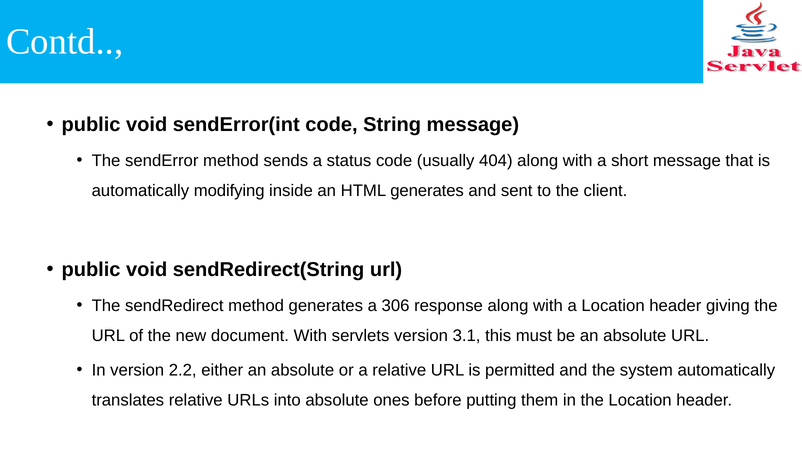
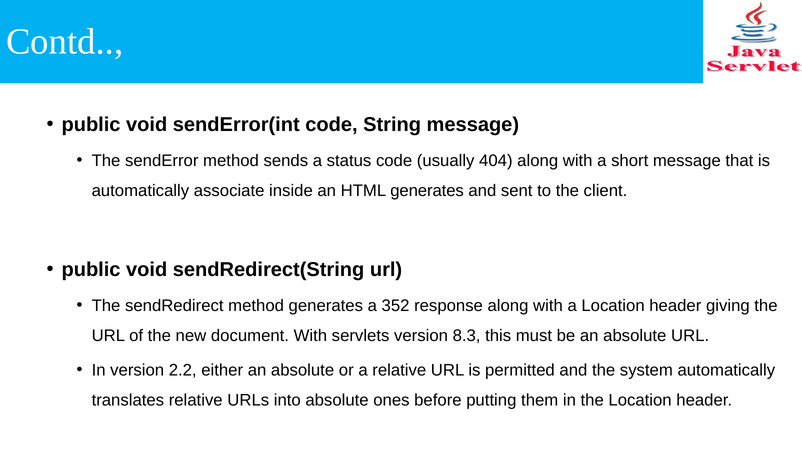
modifying: modifying -> associate
306: 306 -> 352
3.1: 3.1 -> 8.3
